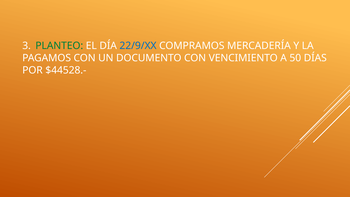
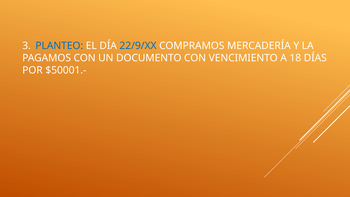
PLANTEO colour: green -> blue
50: 50 -> 18
$44528.-: $44528.- -> $50001.-
